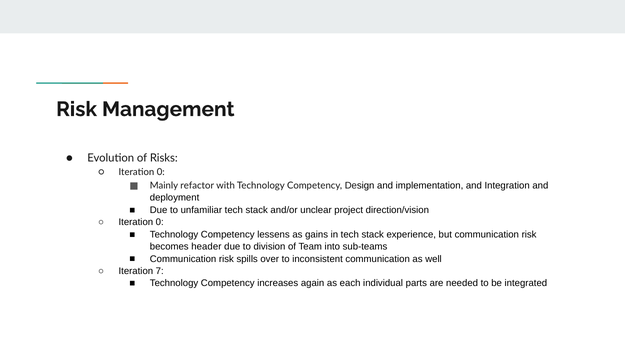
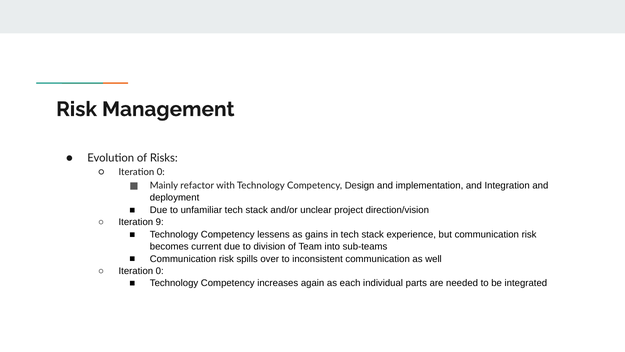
0 at (160, 222): 0 -> 9
header: header -> current
7 at (160, 271): 7 -> 0
